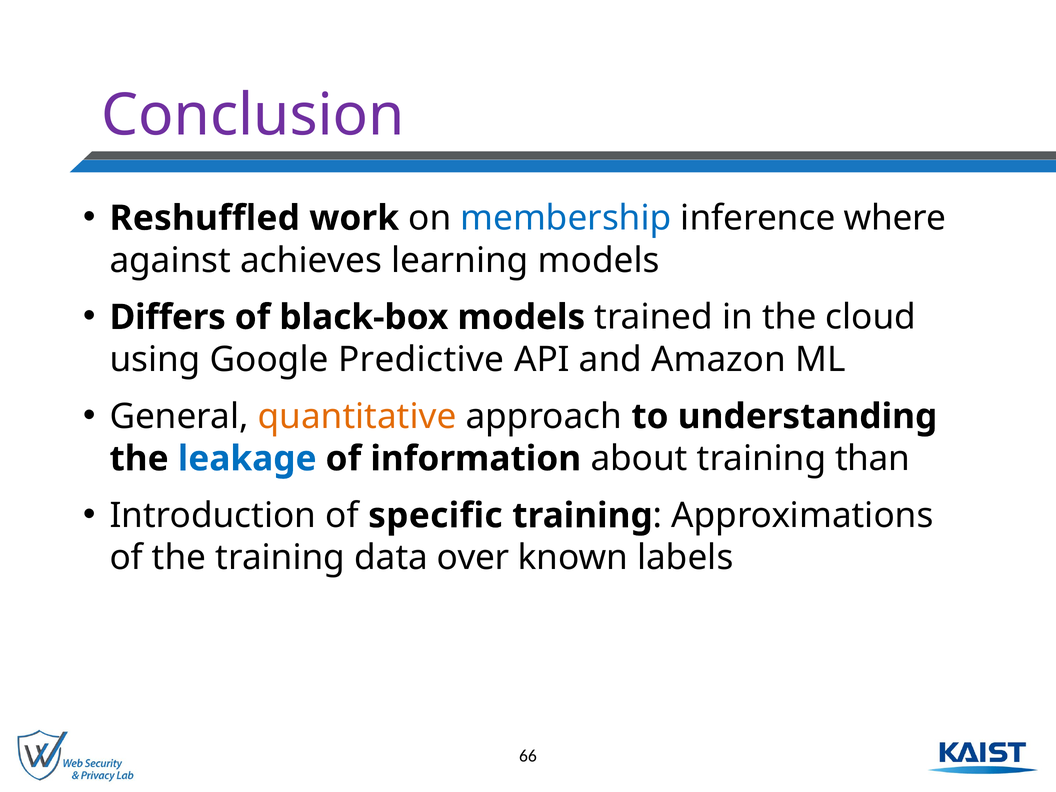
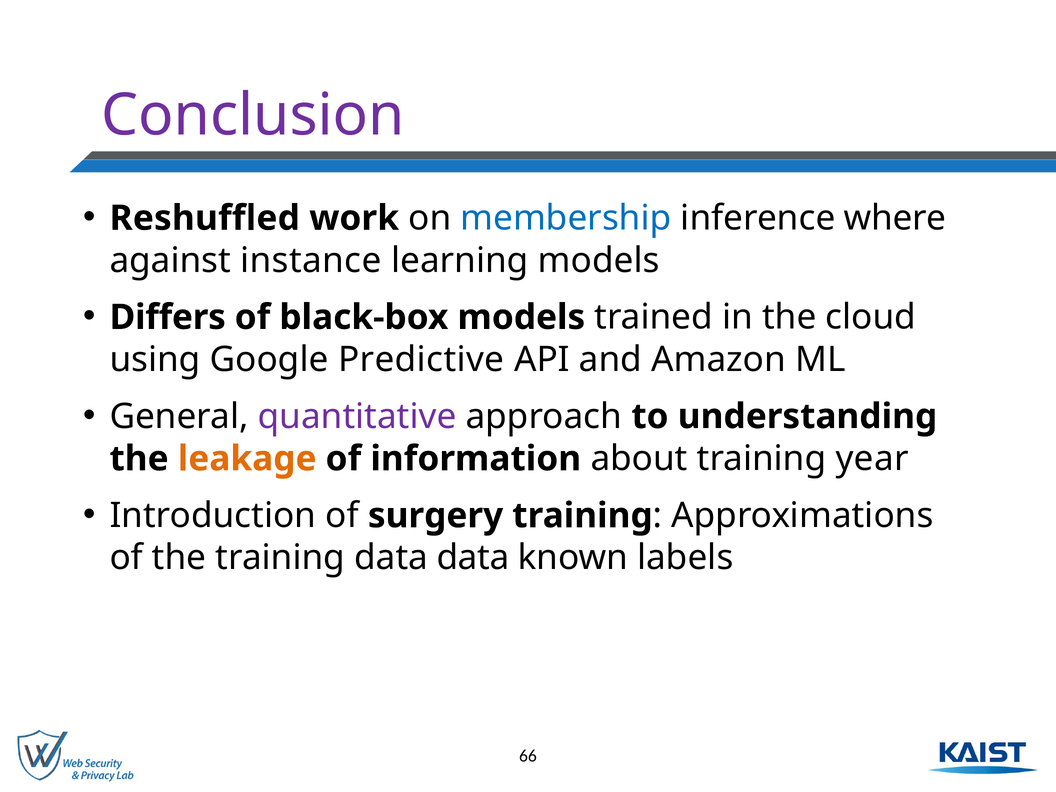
achieves: achieves -> instance
quantitative colour: orange -> purple
leakage colour: blue -> orange
than: than -> year
specific: specific -> surgery
data over: over -> data
